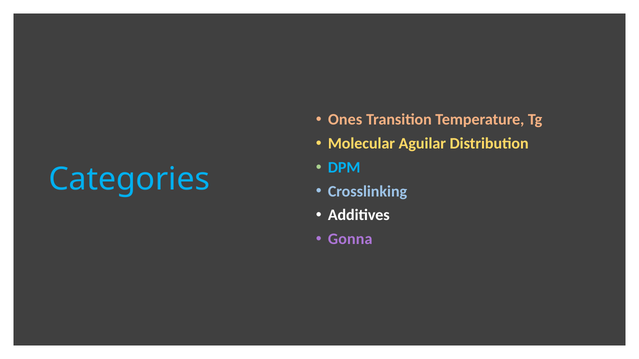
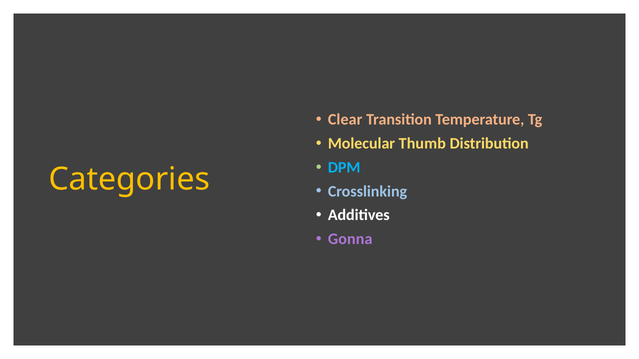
Ones: Ones -> Clear
Aguilar: Aguilar -> Thumb
Categories colour: light blue -> yellow
